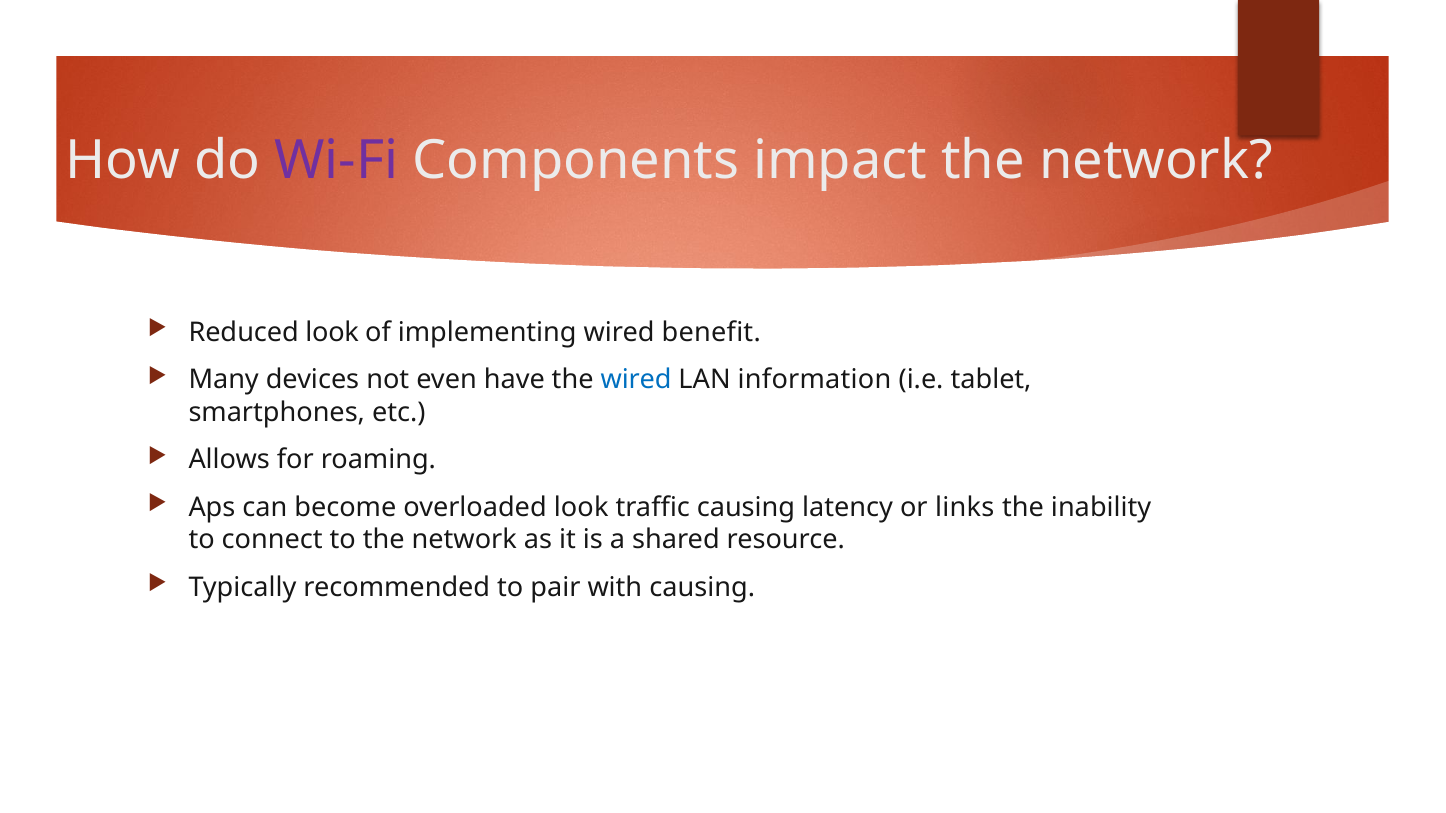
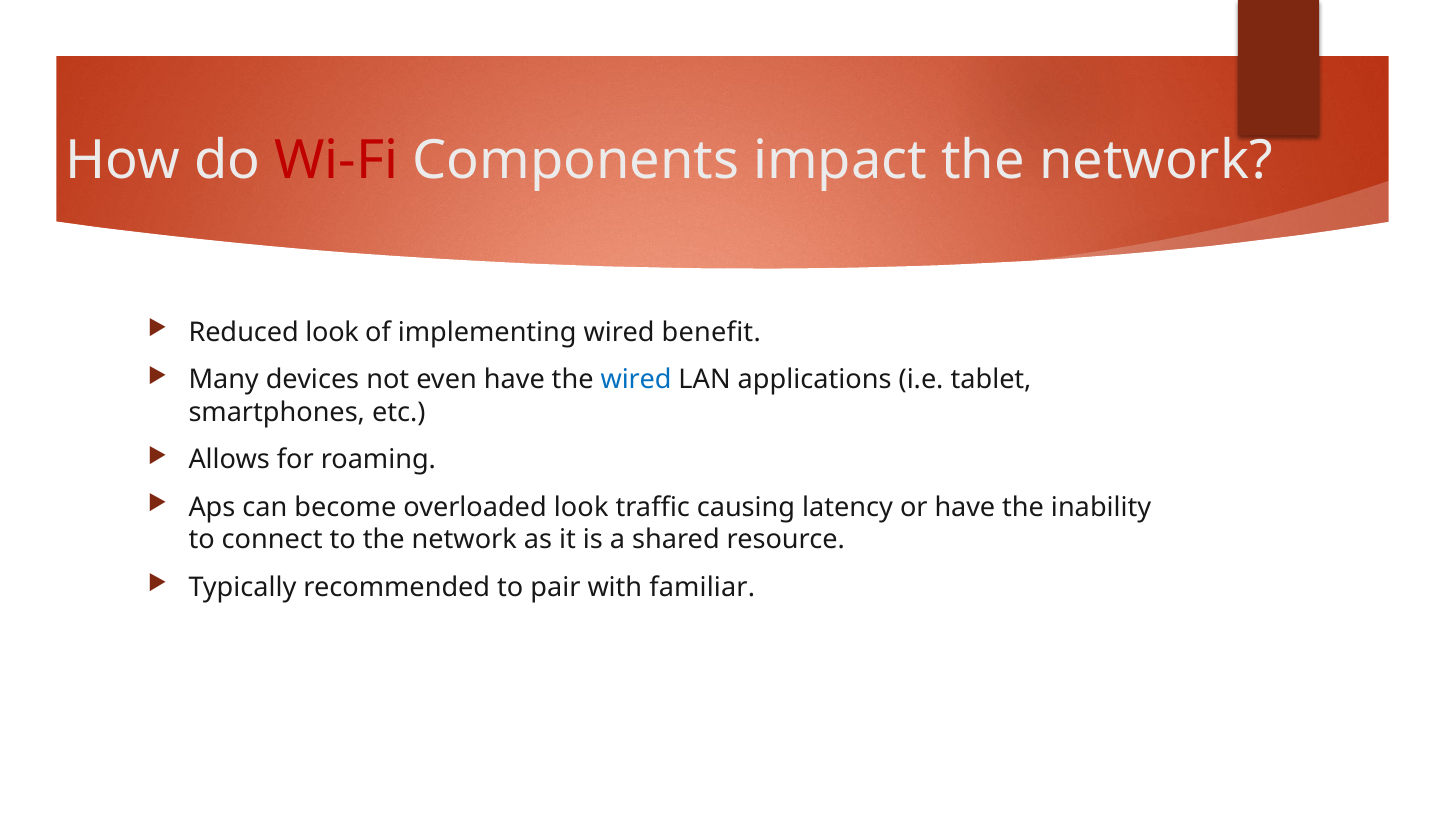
Wi-Fi colour: purple -> red
information: information -> applications
or links: links -> have
with causing: causing -> familiar
